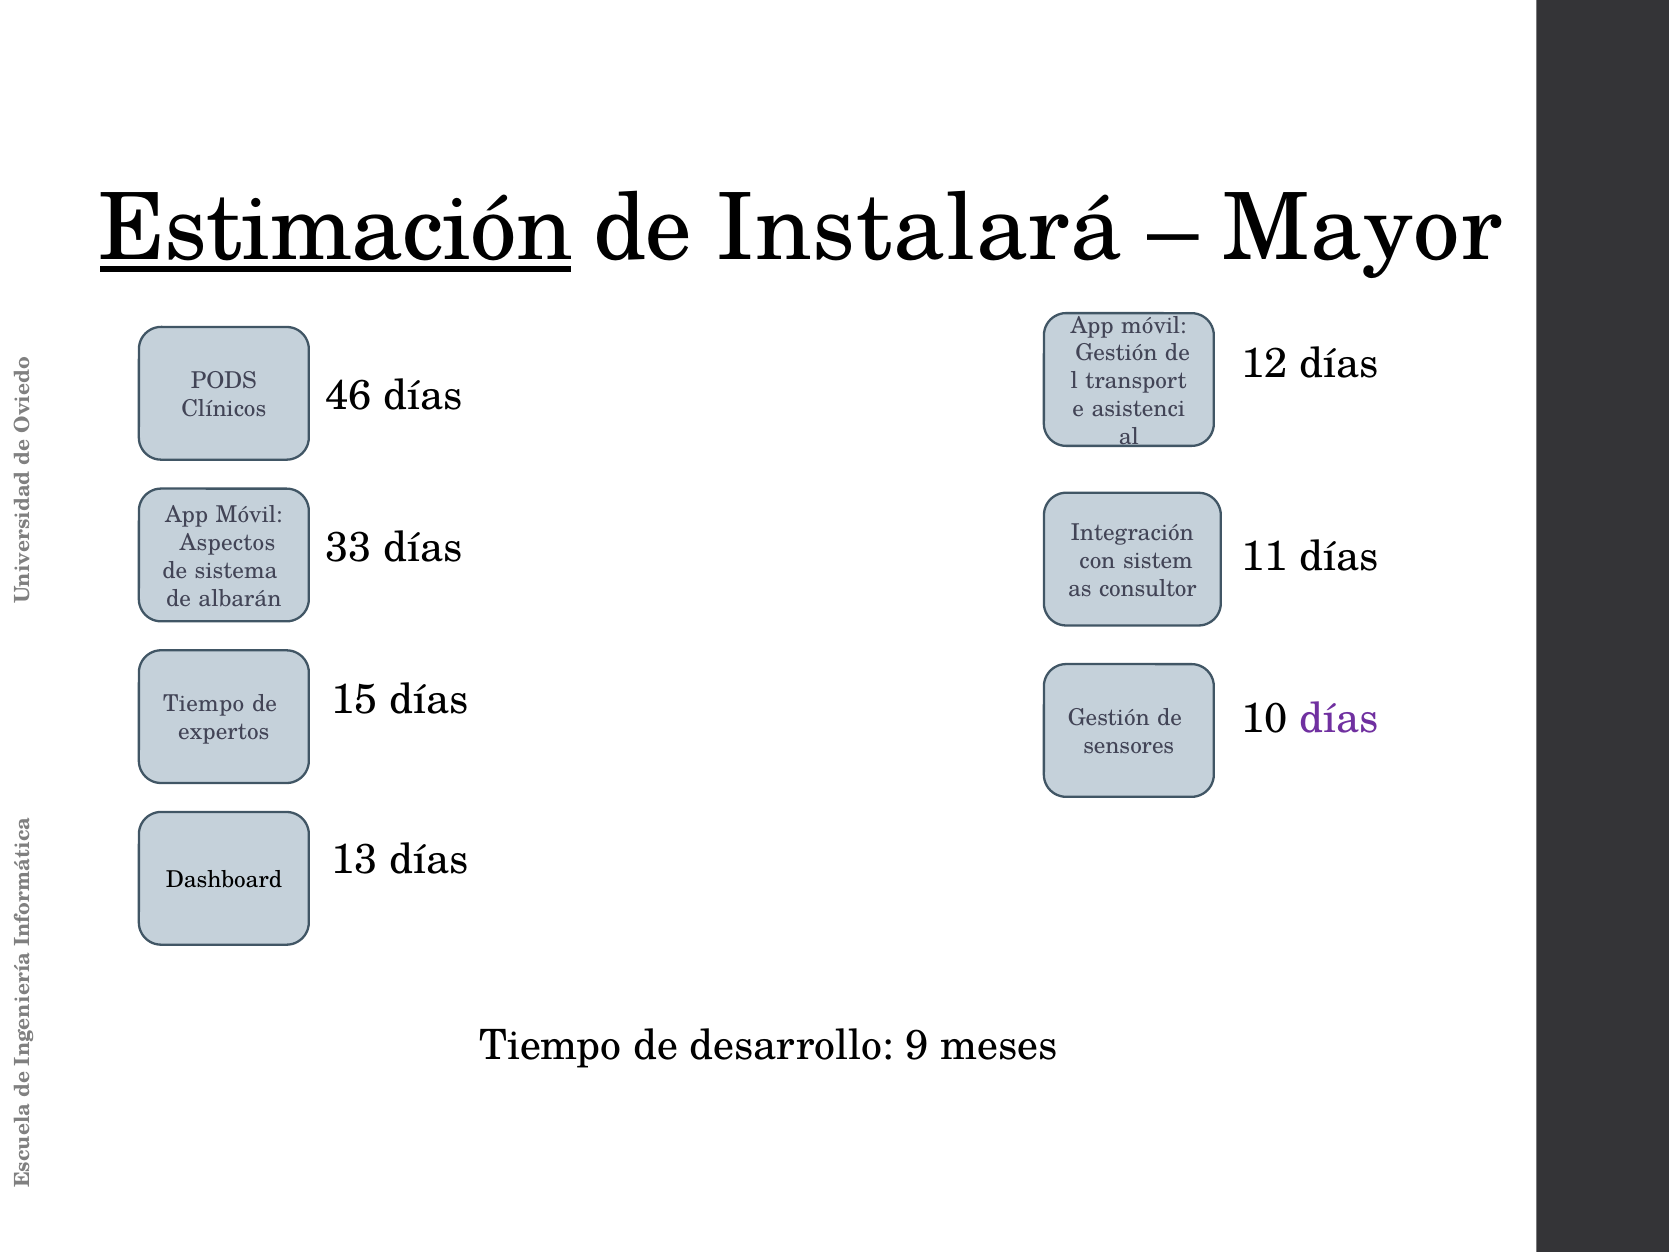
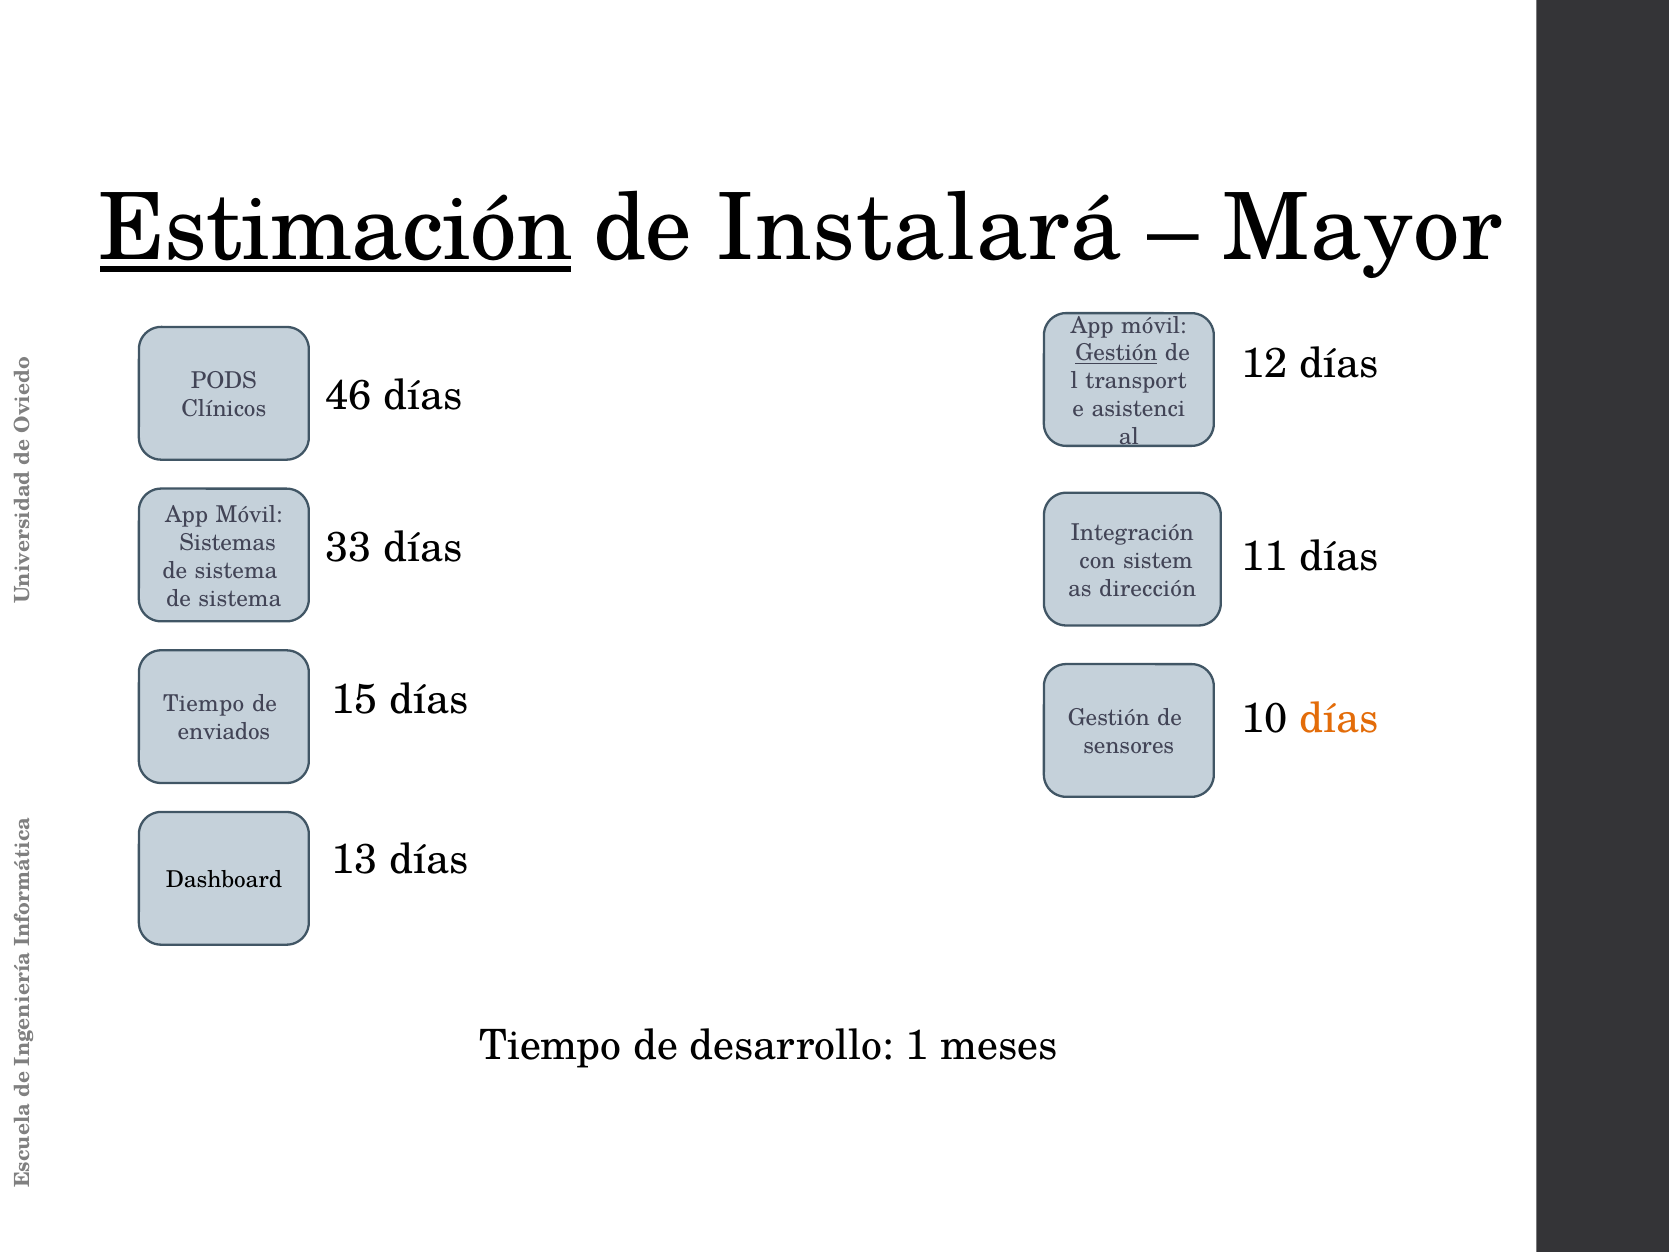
Gestión at (1116, 353) underline: none -> present
Aspectos: Aspectos -> Sistemas
consultor at (1148, 588): consultor -> dirección
albarán at (240, 598): albarán -> sistema
días at (1340, 718) colour: purple -> orange
expertos: expertos -> enviados
9: 9 -> 1
